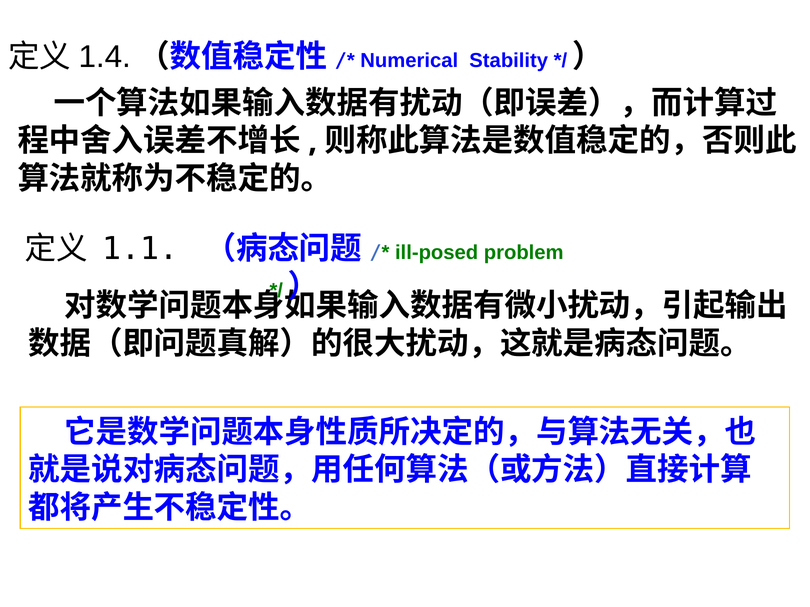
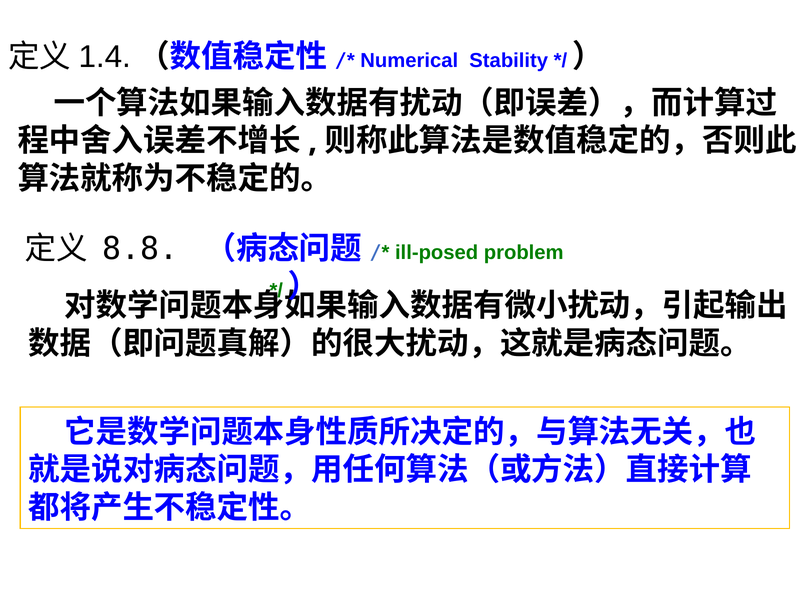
1.1: 1.1 -> 8.8
